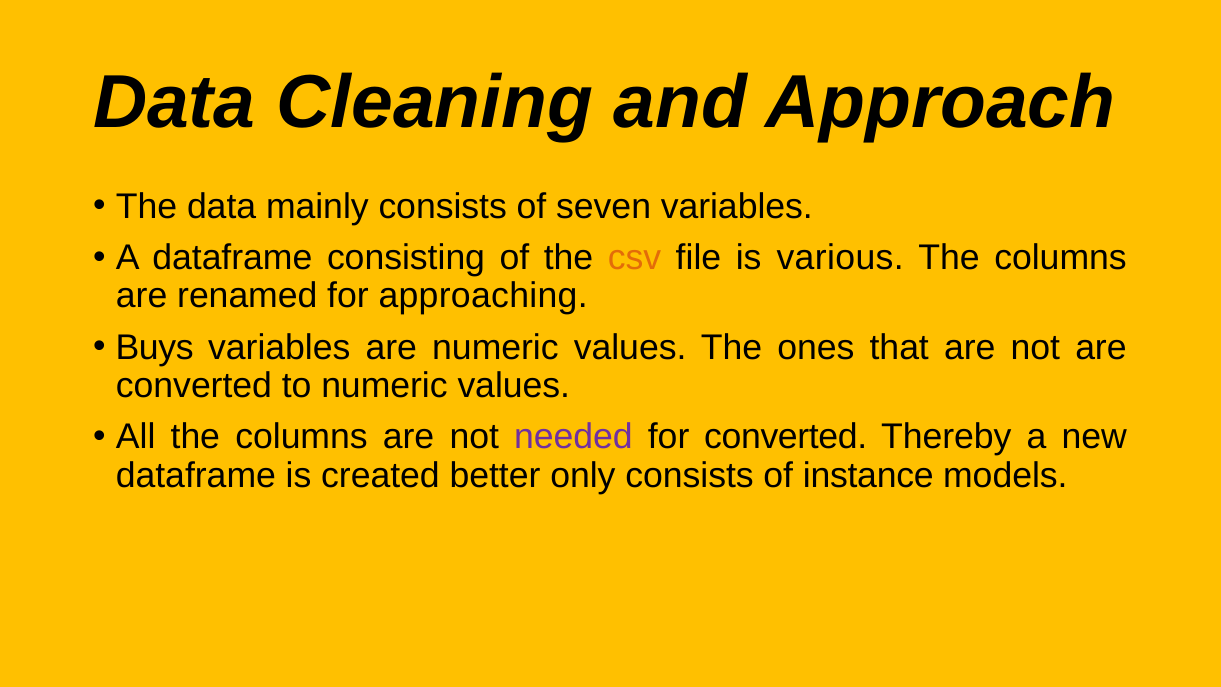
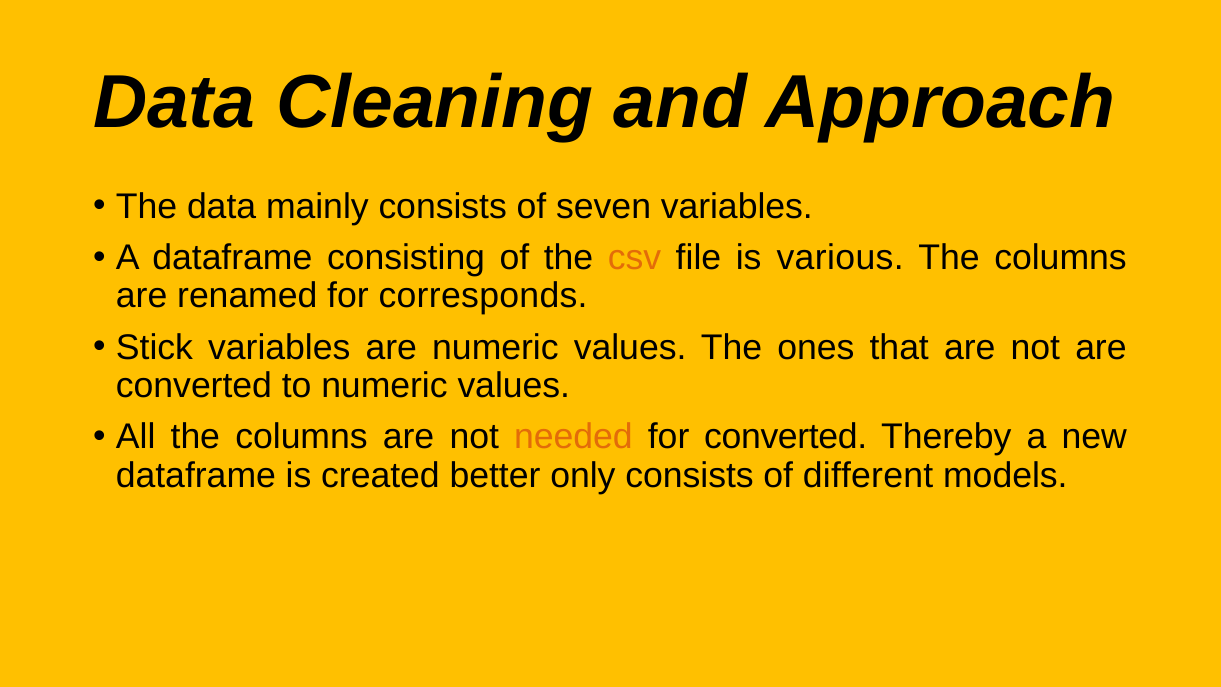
approaching: approaching -> corresponds
Buys: Buys -> Stick
needed colour: purple -> orange
instance: instance -> different
